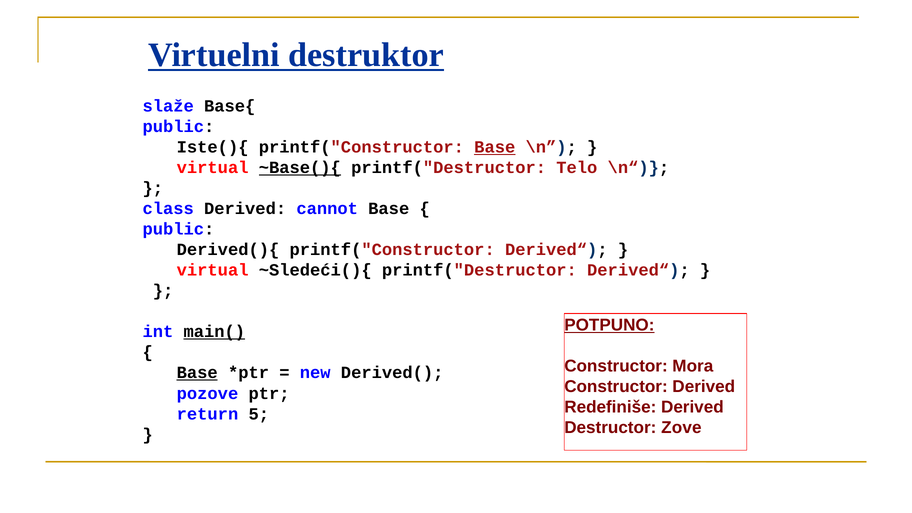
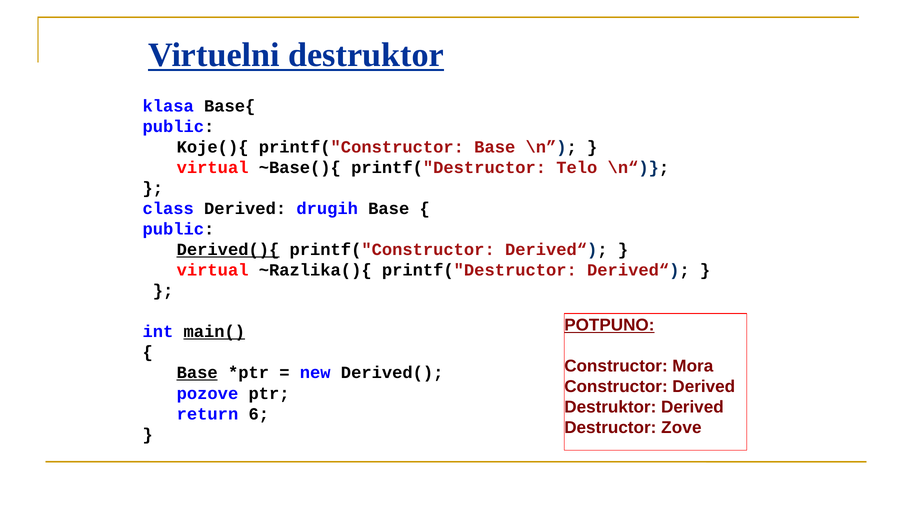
slaže: slaže -> klasa
Iste(){: Iste(){ -> Koje(){
Base at (495, 147) underline: present -> none
~Base(){ underline: present -> none
cannot: cannot -> drugih
Derived(){ underline: none -> present
~Sledeći(){: ~Sledeći(){ -> ~Razlika(){
Redefiniše at (610, 407): Redefiniše -> Destruktor
5: 5 -> 6
